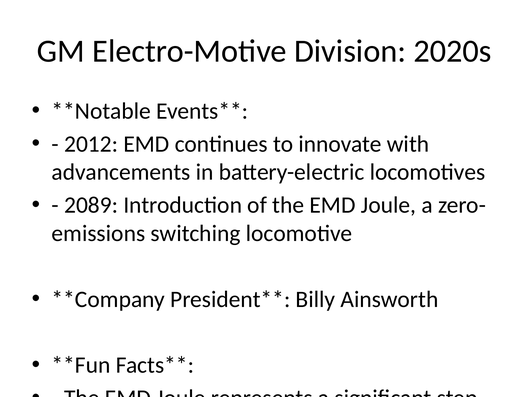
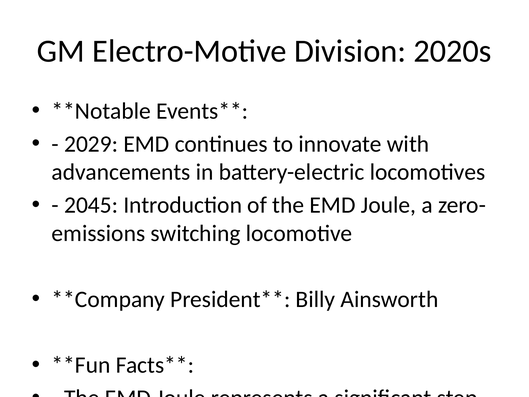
2012: 2012 -> 2029
2089: 2089 -> 2045
